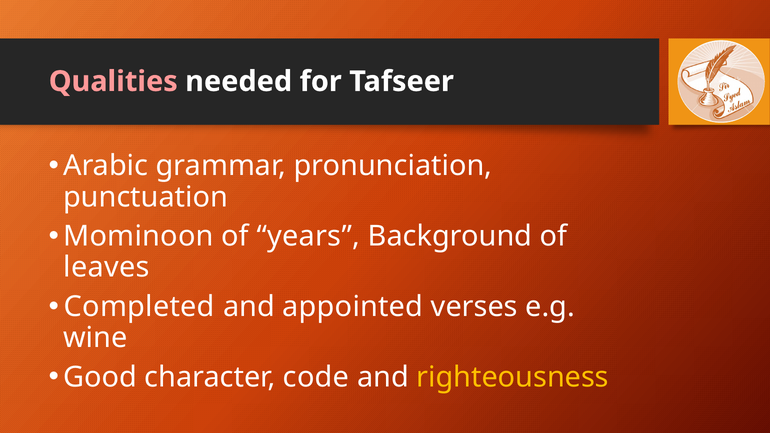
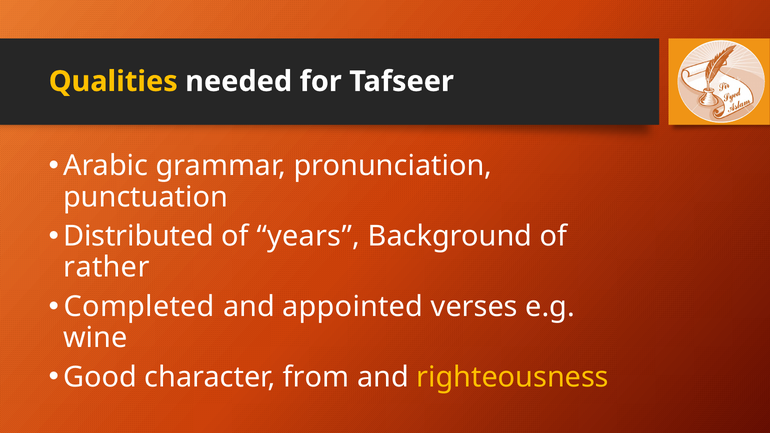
Qualities colour: pink -> yellow
Mominoon: Mominoon -> Distributed
leaves: leaves -> rather
code: code -> from
